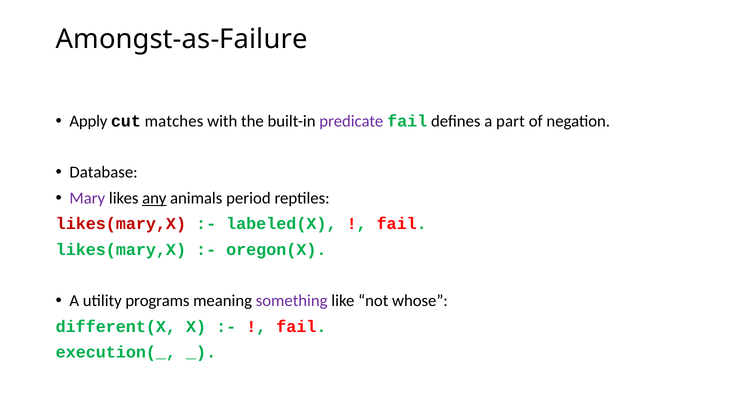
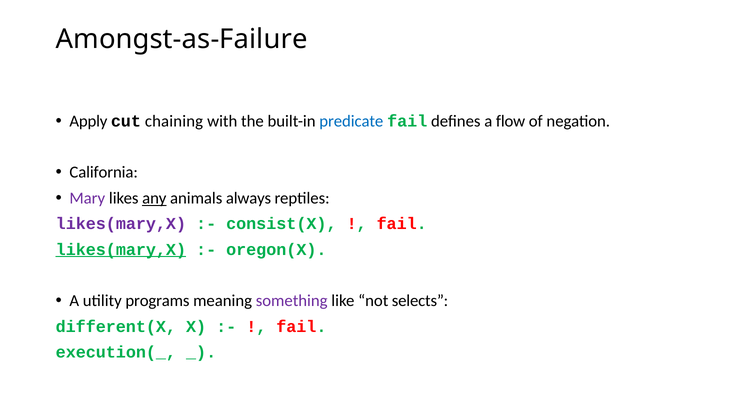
matches: matches -> chaining
predicate colour: purple -> blue
part: part -> flow
Database: Database -> California
period: period -> always
likes(mary,X at (121, 224) colour: red -> purple
labeled(X: labeled(X -> consist(X
likes(mary,X at (121, 250) underline: none -> present
whose: whose -> selects
